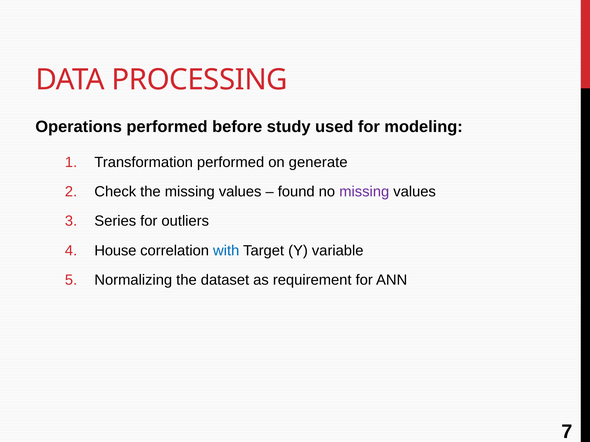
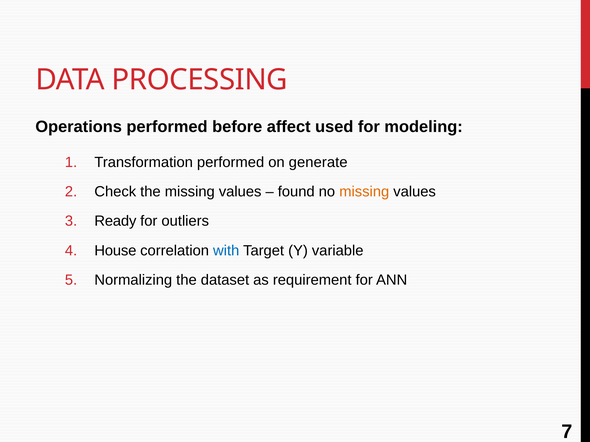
study: study -> affect
missing at (364, 192) colour: purple -> orange
Series: Series -> Ready
